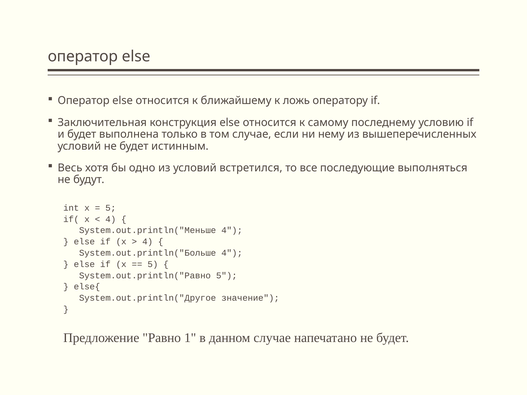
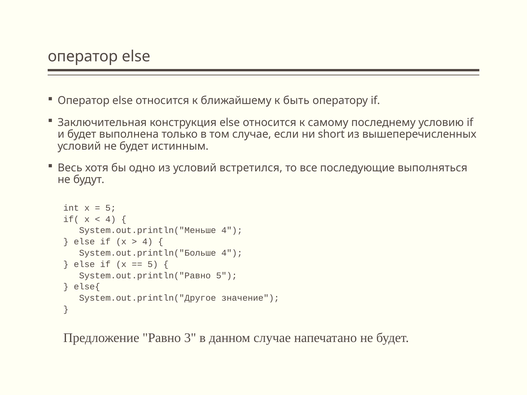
ложь: ложь -> быть
нему: нему -> short
1: 1 -> 3
